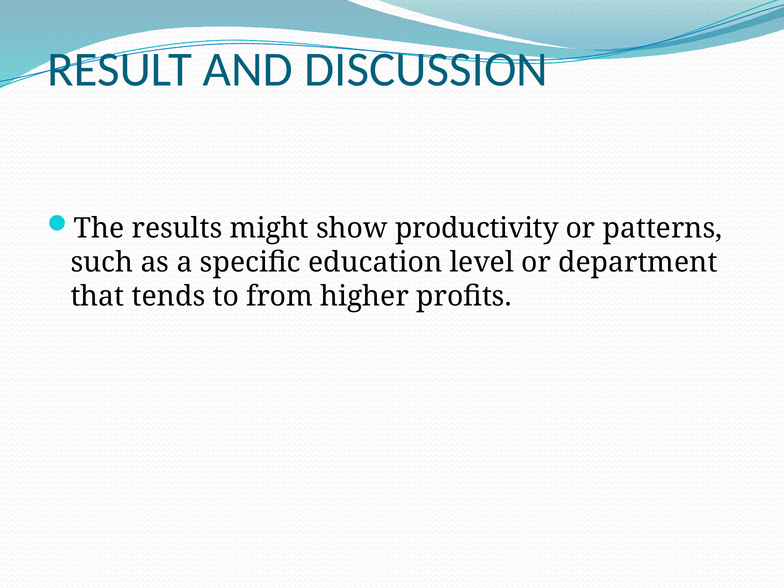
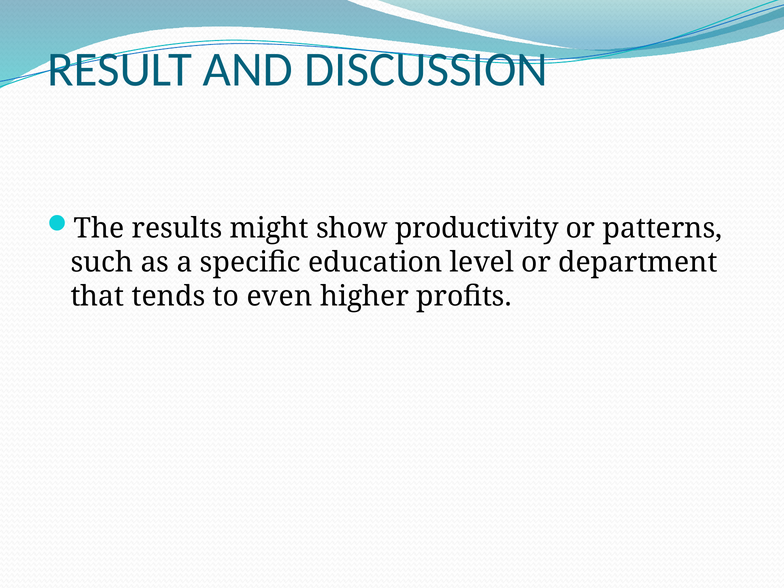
from: from -> even
